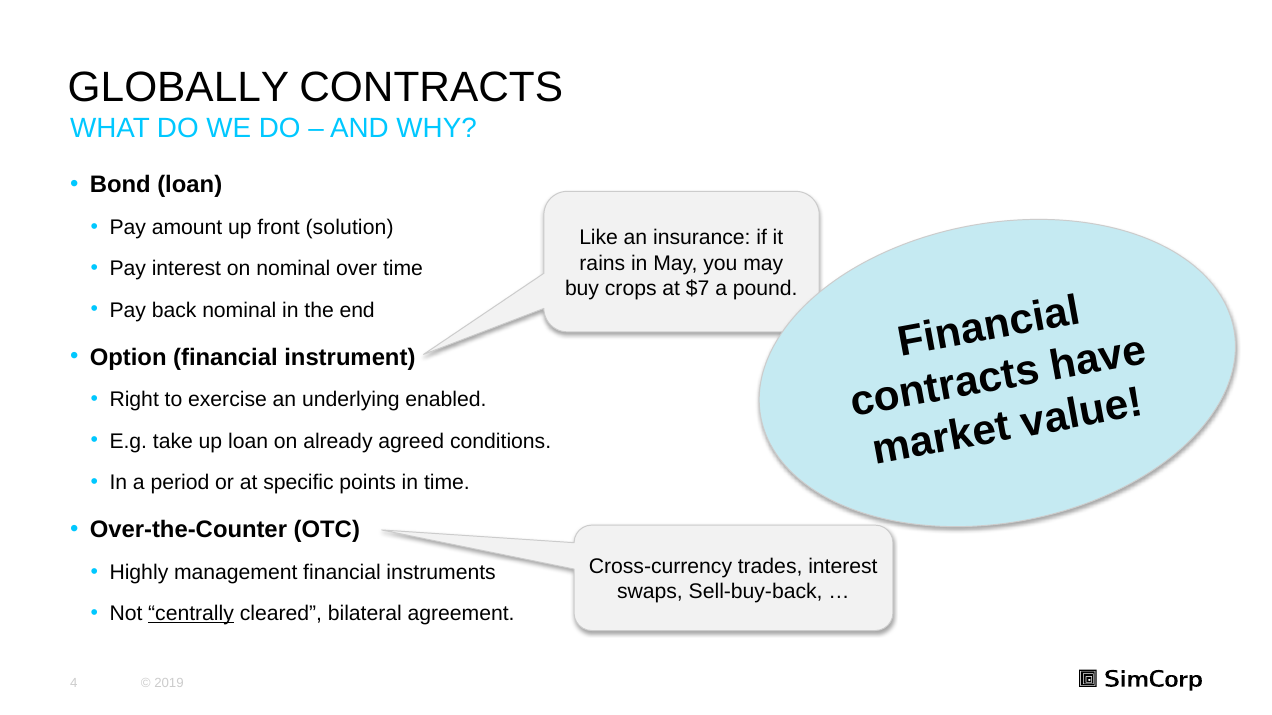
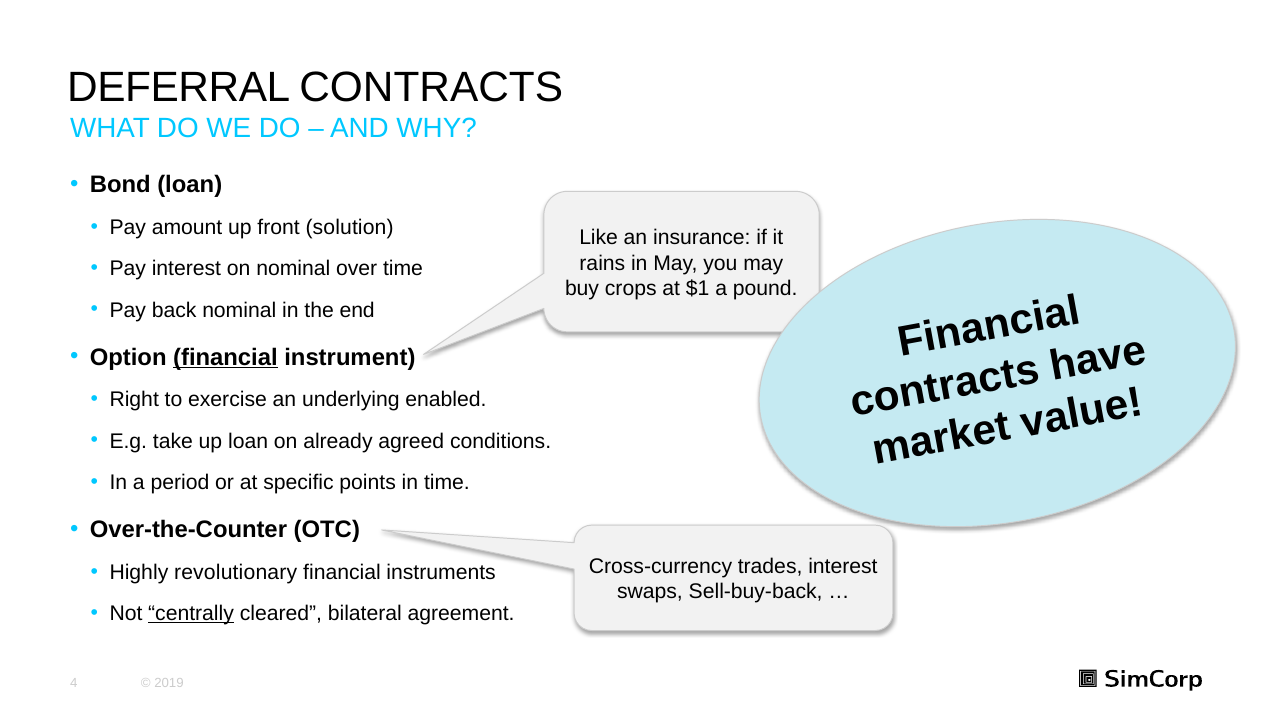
GLOBALLY: GLOBALLY -> DEFERRAL
$7: $7 -> $1
financial at (225, 358) underline: none -> present
management: management -> revolutionary
